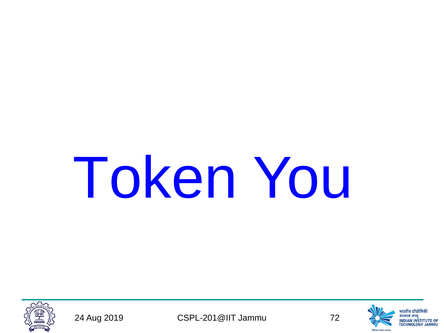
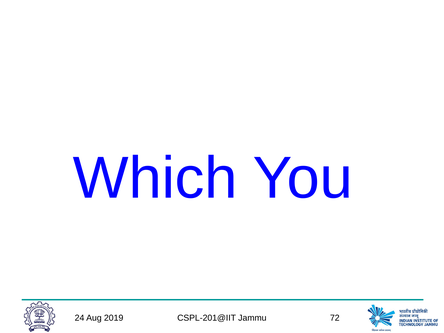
Token: Token -> Which
